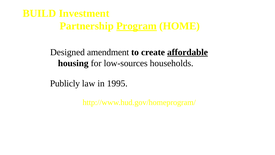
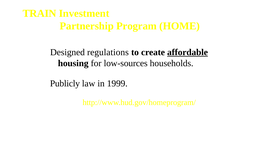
BUILD: BUILD -> TRAIN
Program underline: present -> none
amendment: amendment -> regulations
1995: 1995 -> 1999
